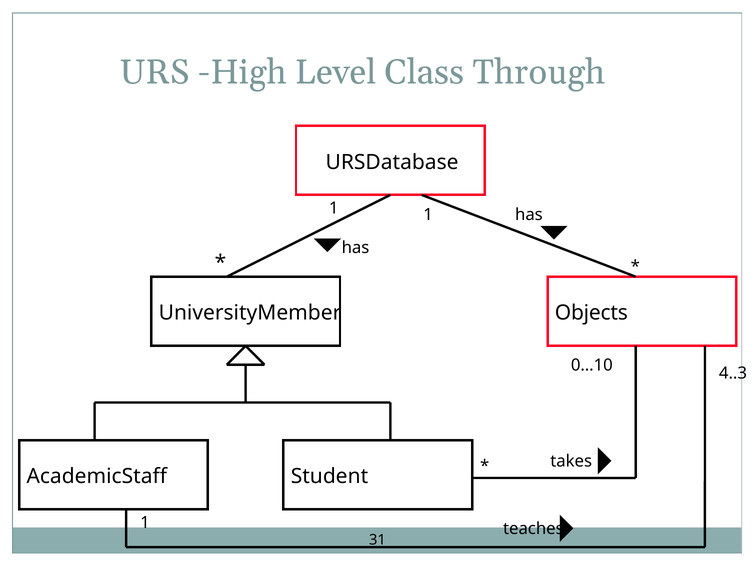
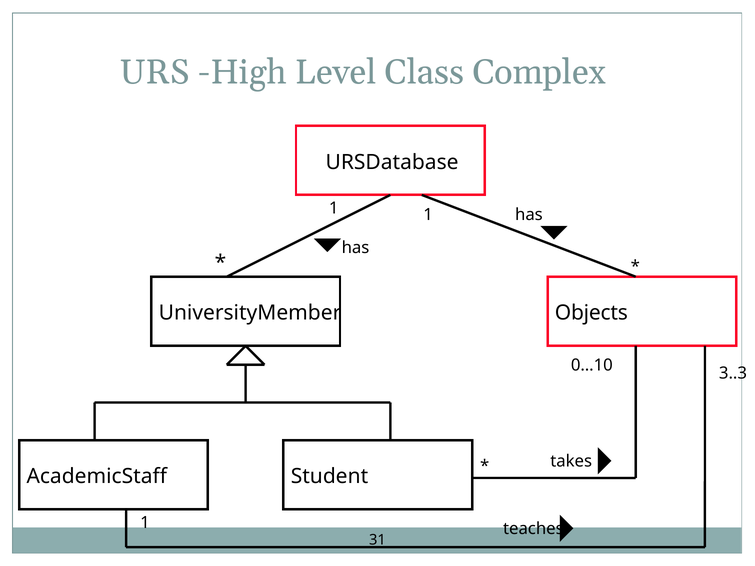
Through: Through -> Complex
4..3: 4..3 -> 3..3
